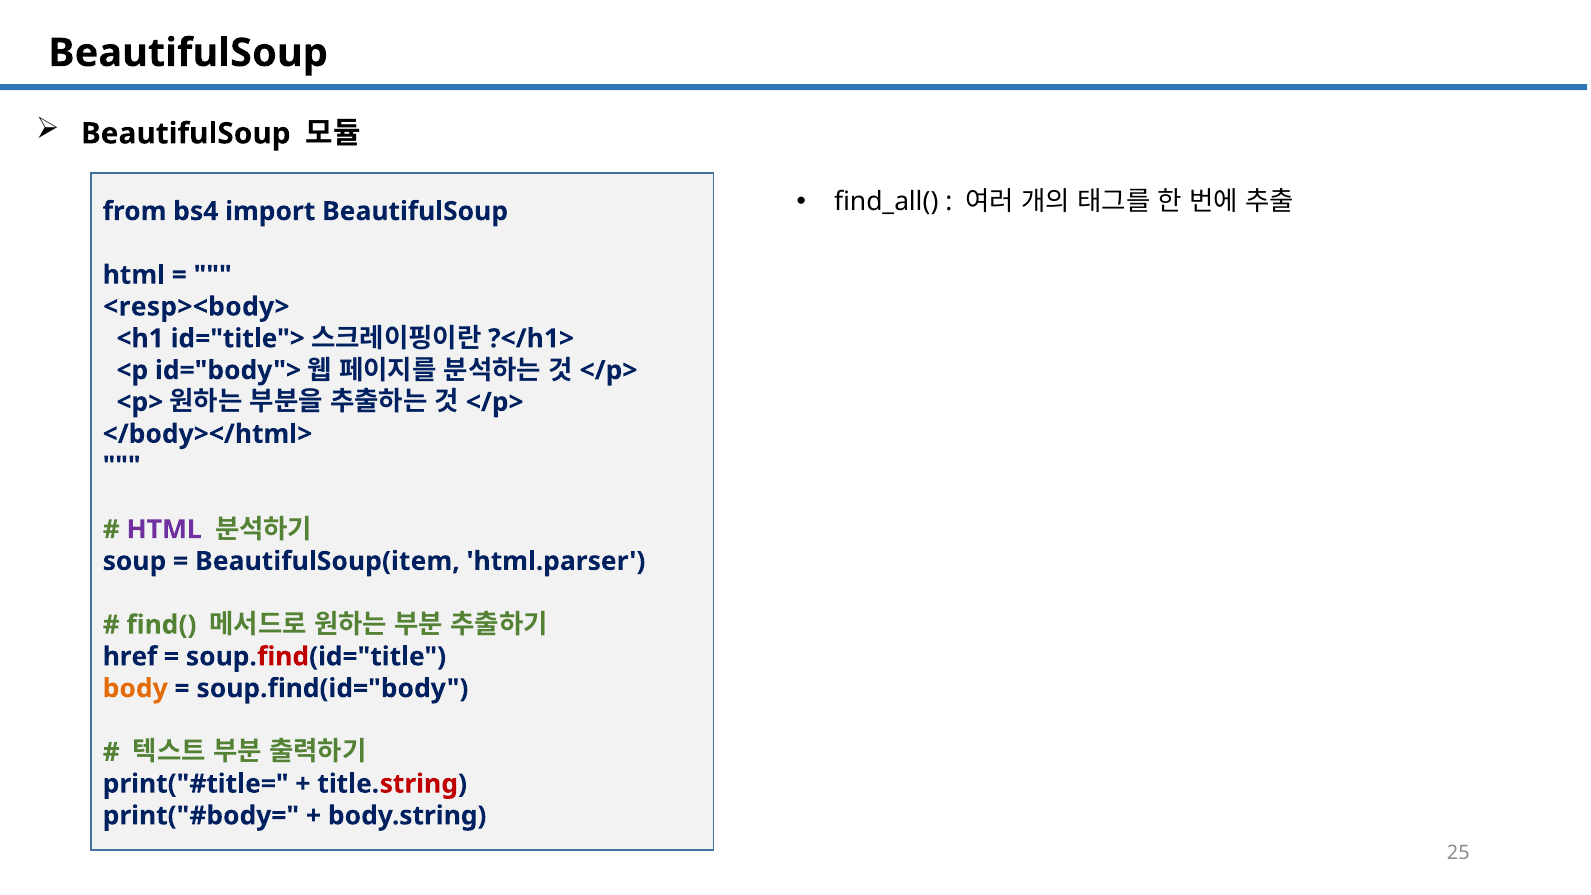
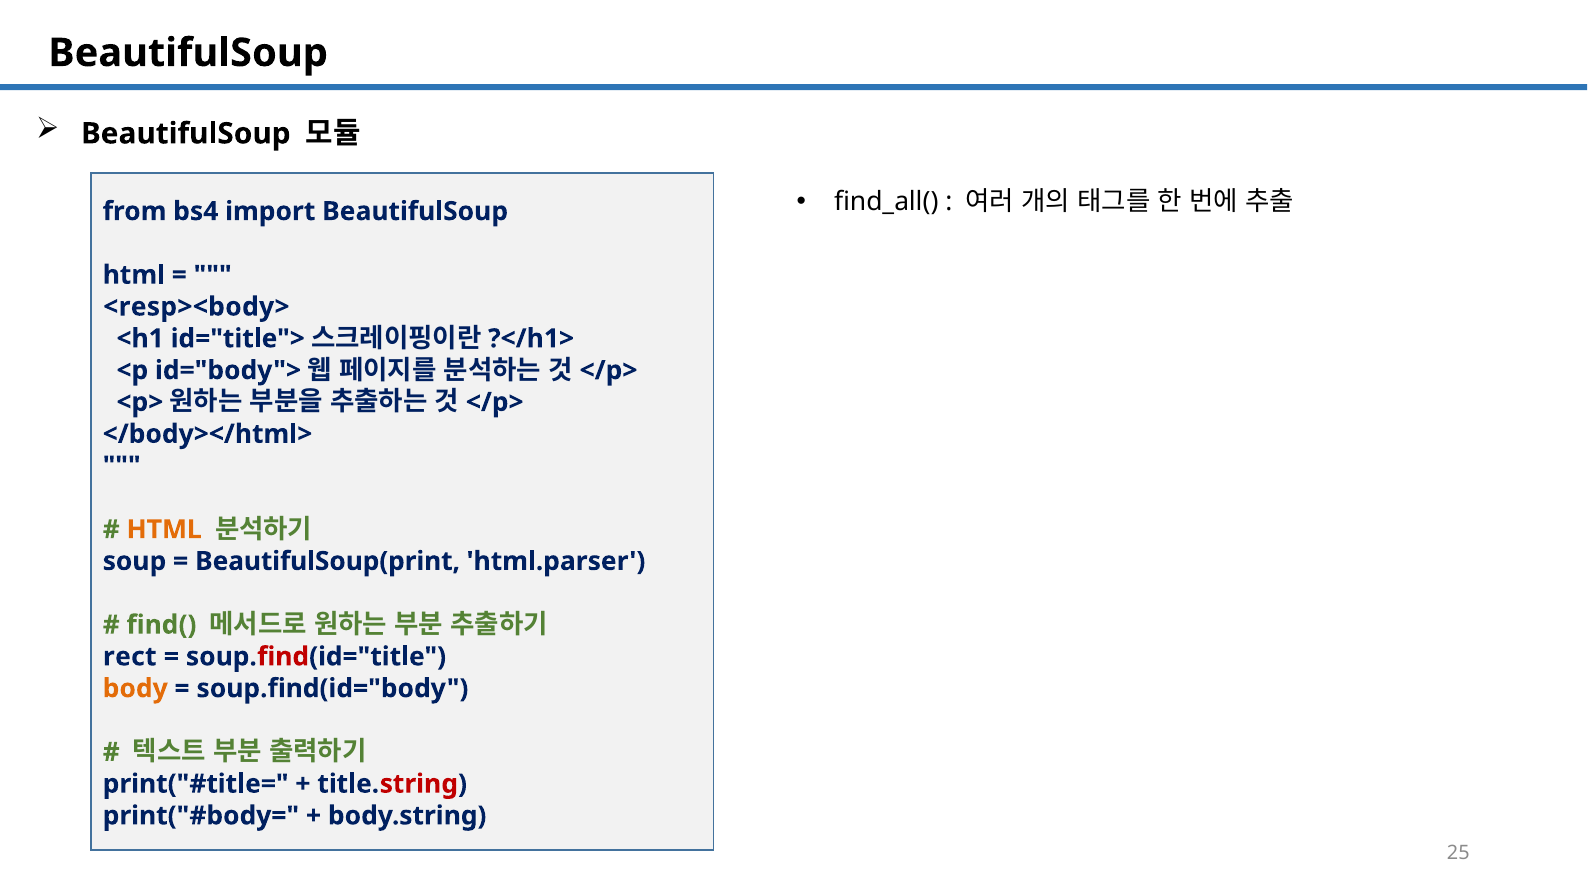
HTML at (164, 529) colour: purple -> orange
BeautifulSoup(item: BeautifulSoup(item -> BeautifulSoup(print
href: href -> rect
